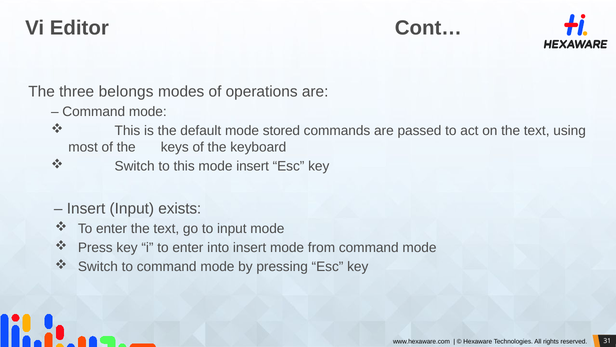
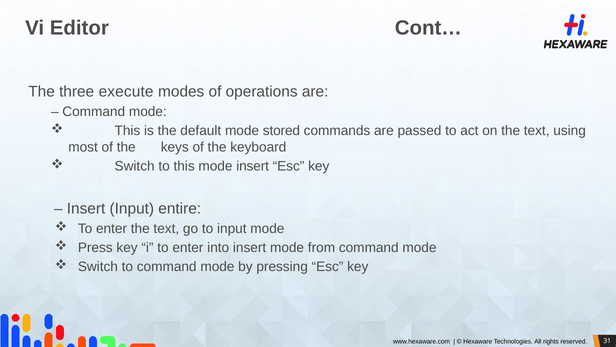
belongs: belongs -> execute
exists: exists -> entire
